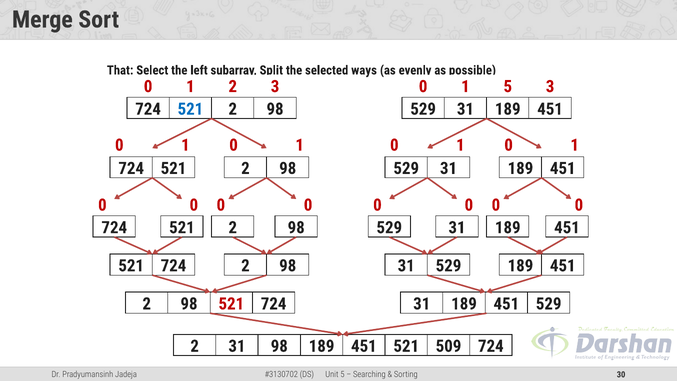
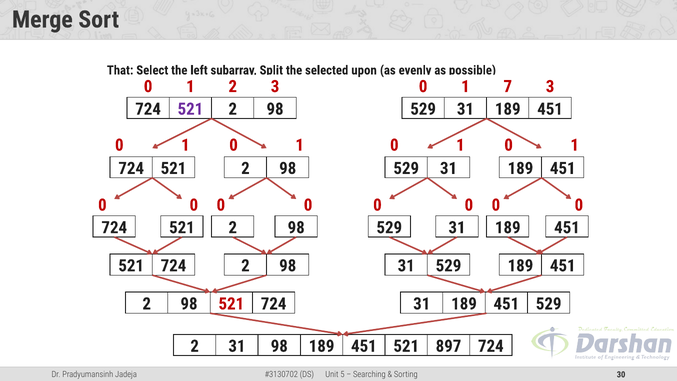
ways: ways -> upon
1 5: 5 -> 7
521 at (190, 109) colour: blue -> purple
509: 509 -> 897
